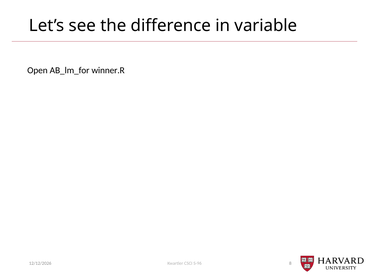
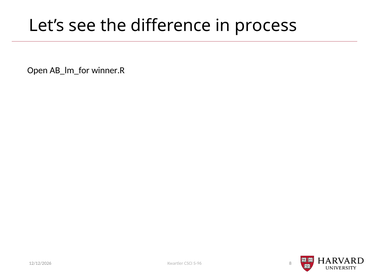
variable: variable -> process
